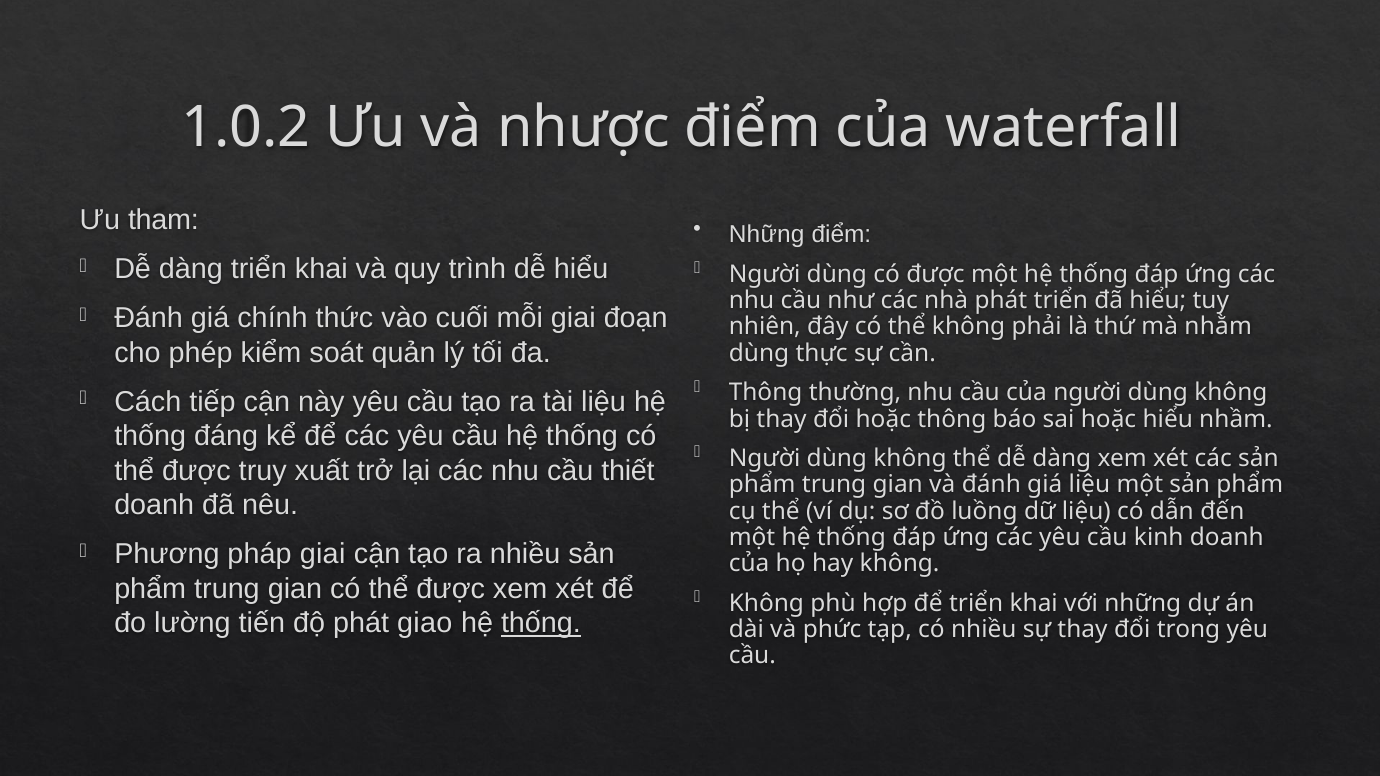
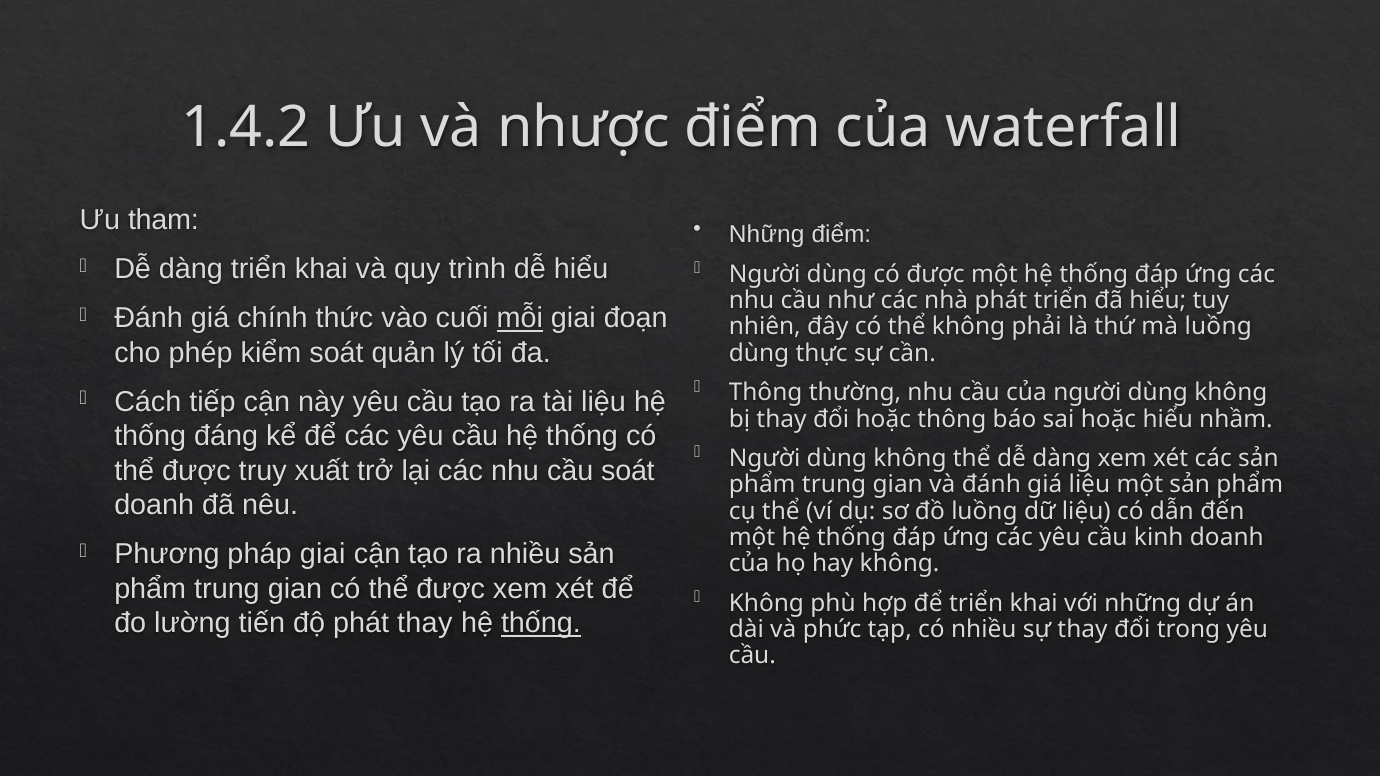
1.0.2: 1.0.2 -> 1.4.2
mỗi underline: none -> present
mà nhằm: nhằm -> luồng
cầu thiết: thiết -> soát
phát giao: giao -> thay
